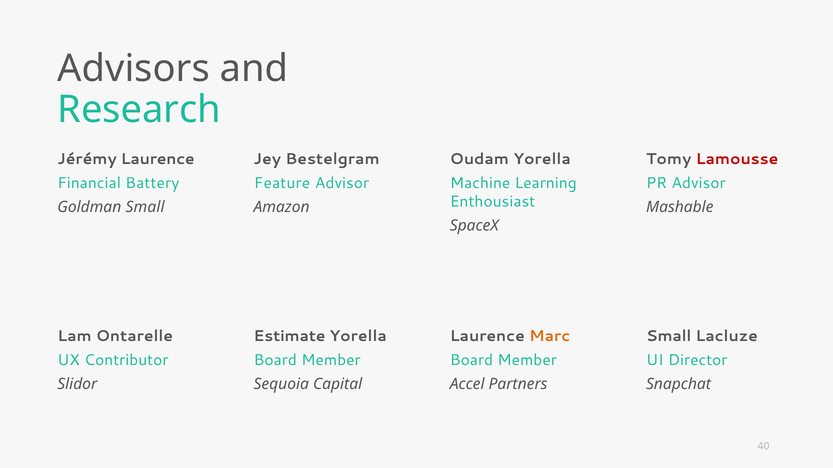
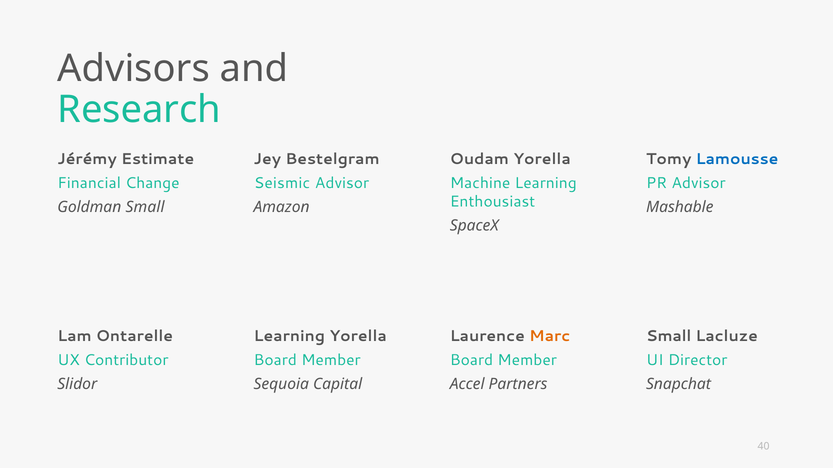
Jérémy Laurence: Laurence -> Estimate
Lamousse colour: red -> blue
Battery: Battery -> Change
Feature: Feature -> Seismic
Estimate at (289, 337): Estimate -> Learning
